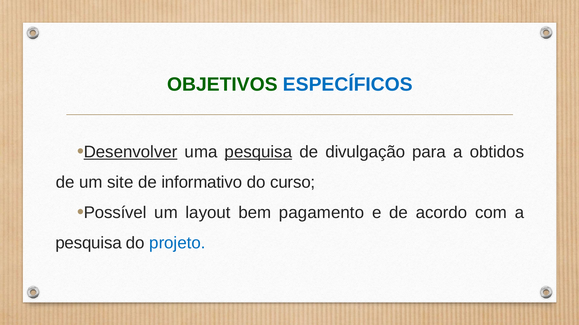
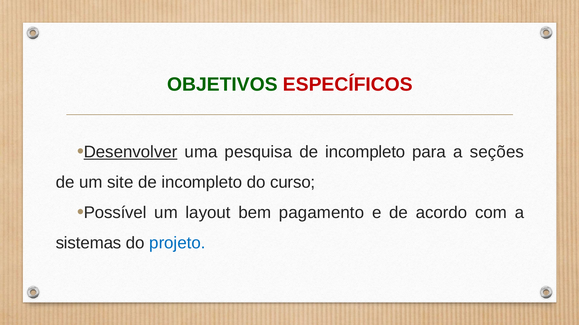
ESPECÍFICOS colour: blue -> red
pesquisa at (258, 152) underline: present -> none
divulgação at (365, 152): divulgação -> incompleto
obtidos: obtidos -> seções
site de informativo: informativo -> incompleto
pesquisa at (89, 243): pesquisa -> sistemas
